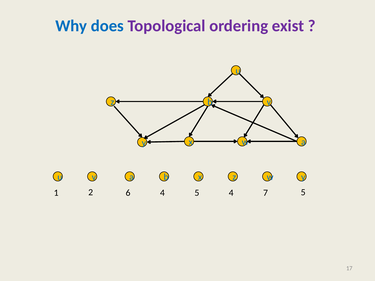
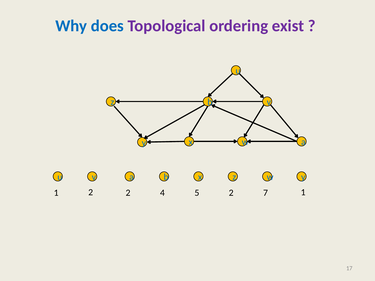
2 6: 6 -> 2
5 4: 4 -> 2
7 5: 5 -> 1
